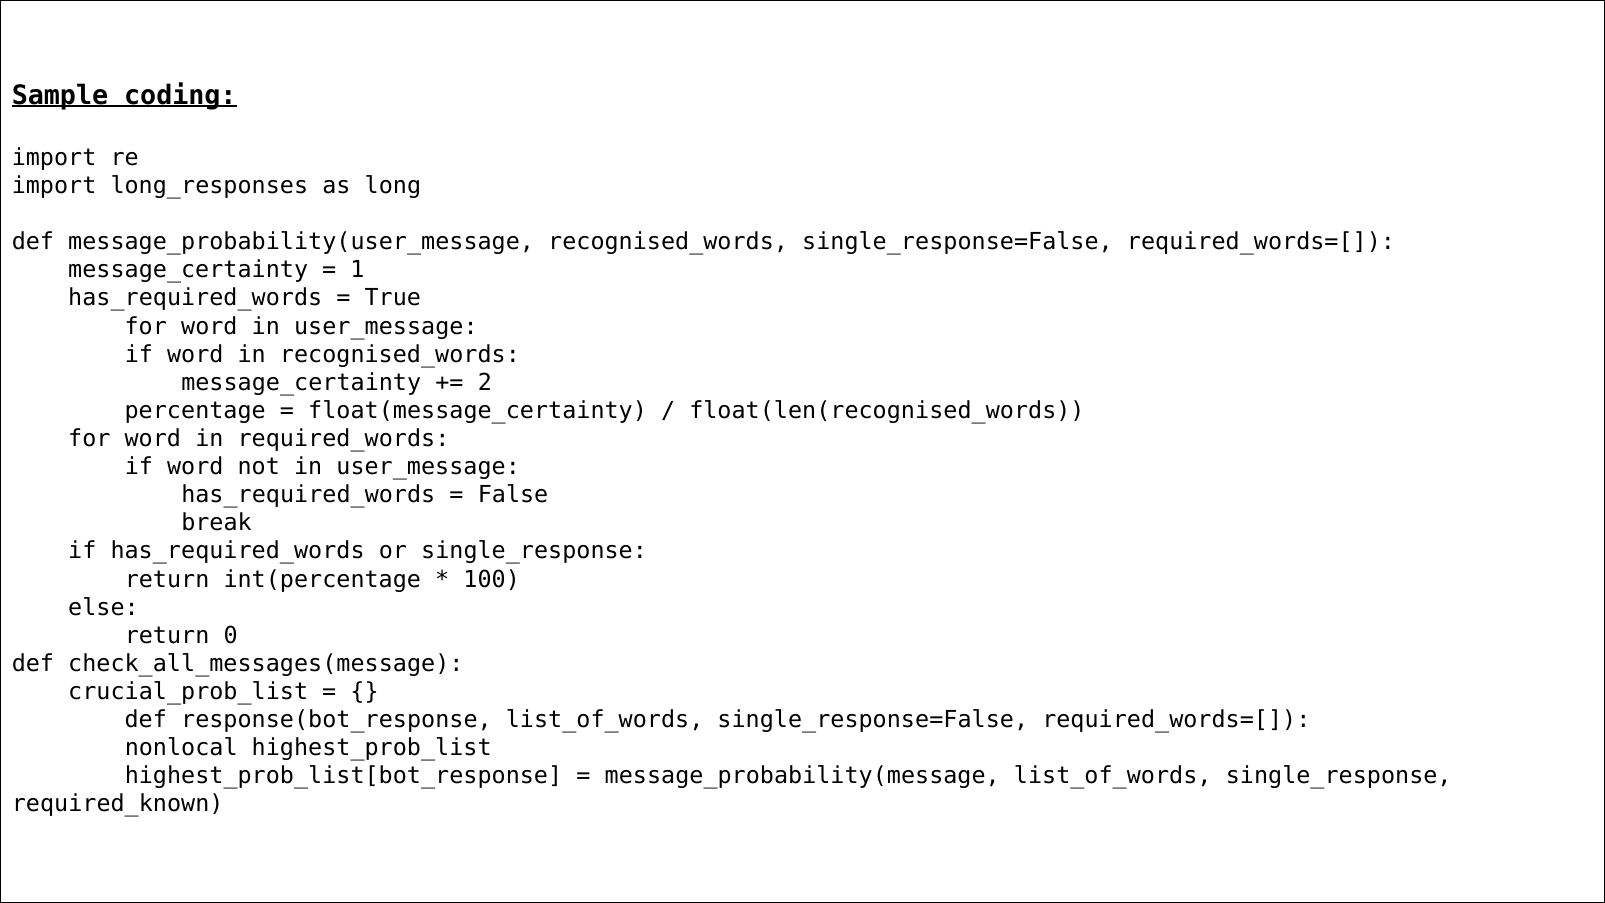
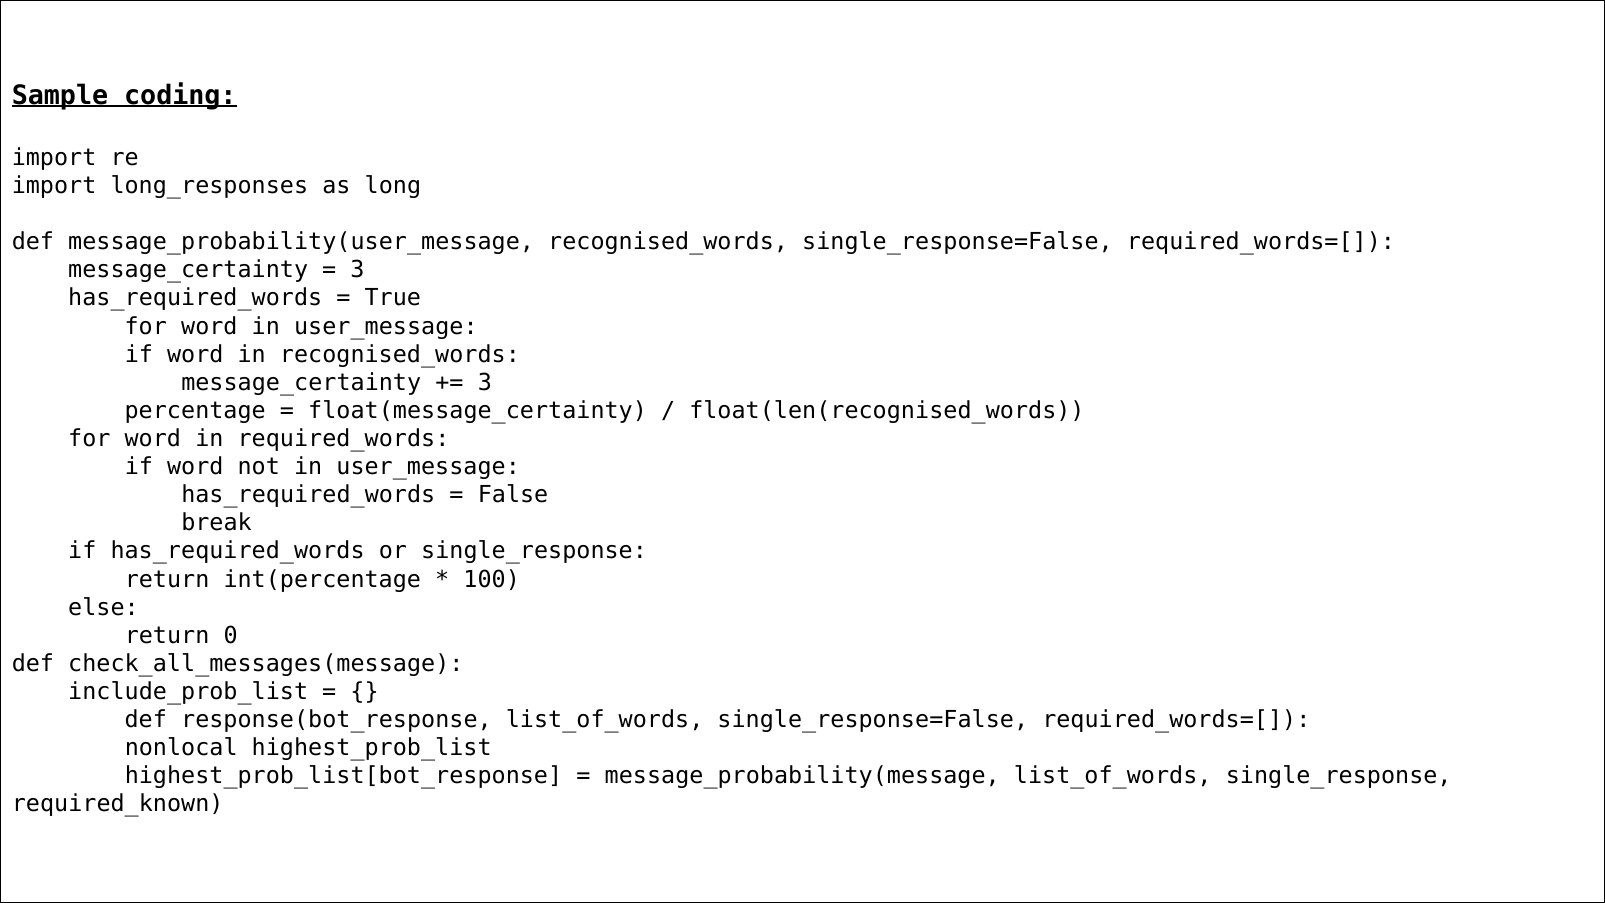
1 at (357, 270): 1 -> 3
2 at (485, 382): 2 -> 3
crucial_prob_list: crucial_prob_list -> include_prob_list
